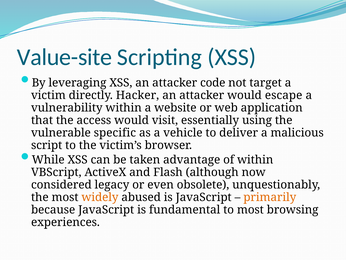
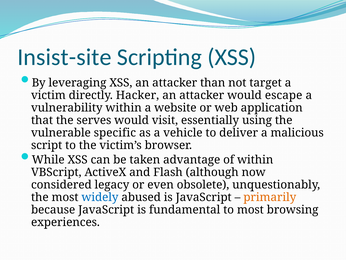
Value-site: Value-site -> Insist-site
code: code -> than
access: access -> serves
widely colour: orange -> blue
